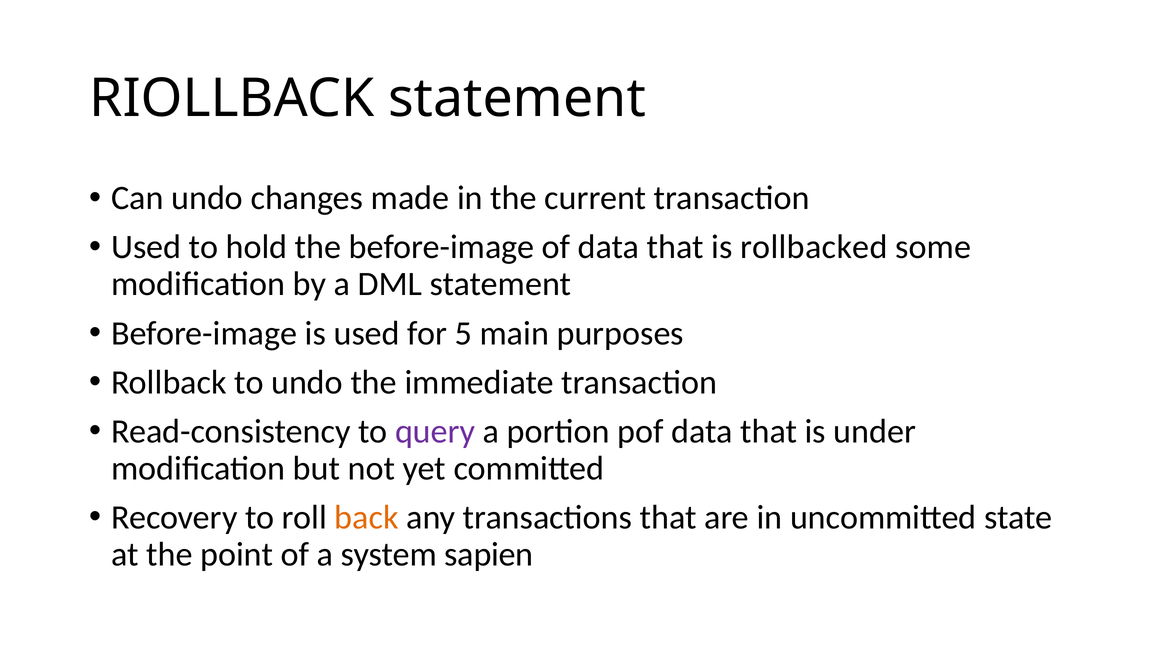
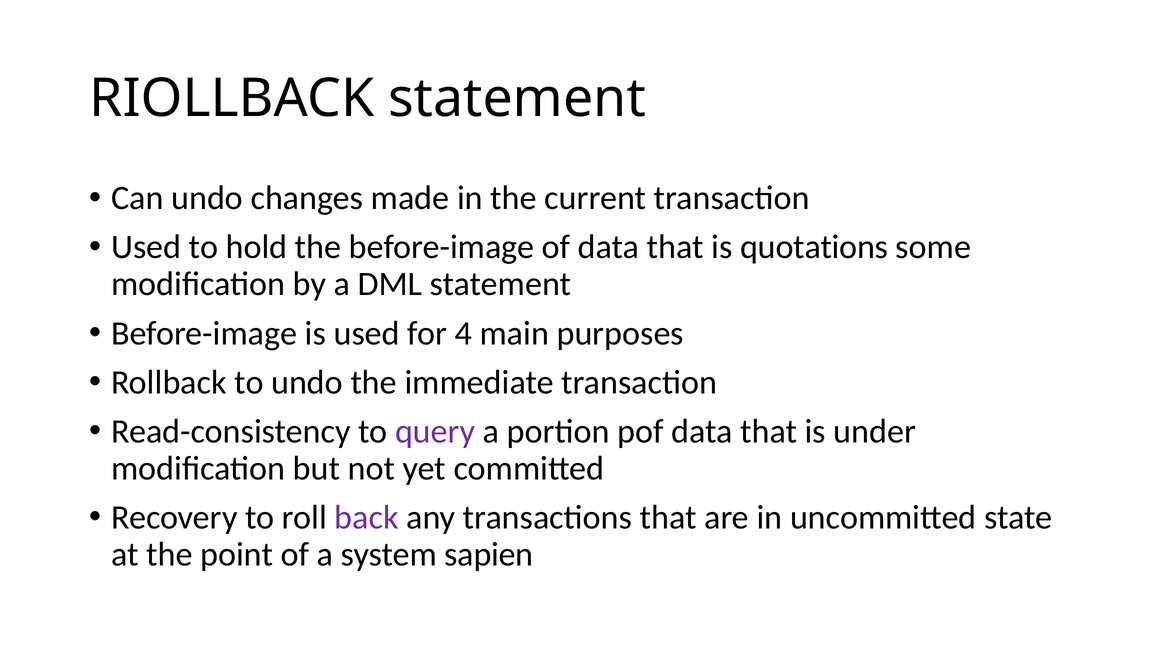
rollbacked: rollbacked -> quotations
5: 5 -> 4
back colour: orange -> purple
